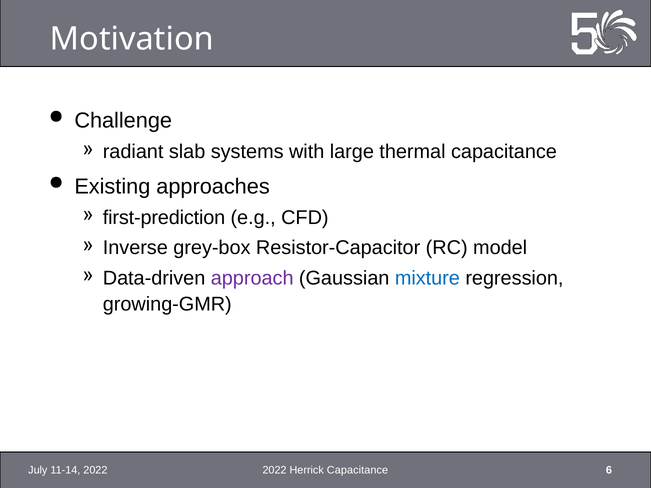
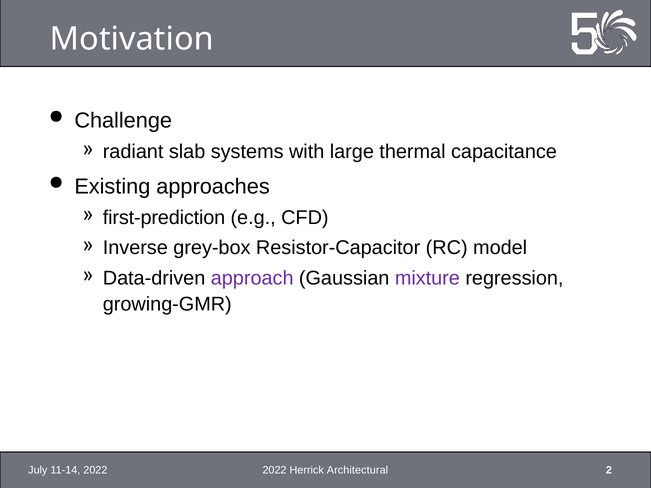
mixture colour: blue -> purple
Herrick Capacitance: Capacitance -> Architectural
6: 6 -> 2
